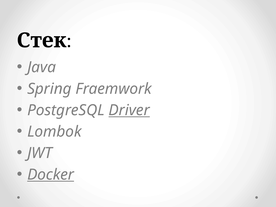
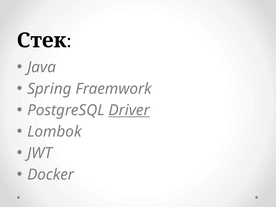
Docker underline: present -> none
